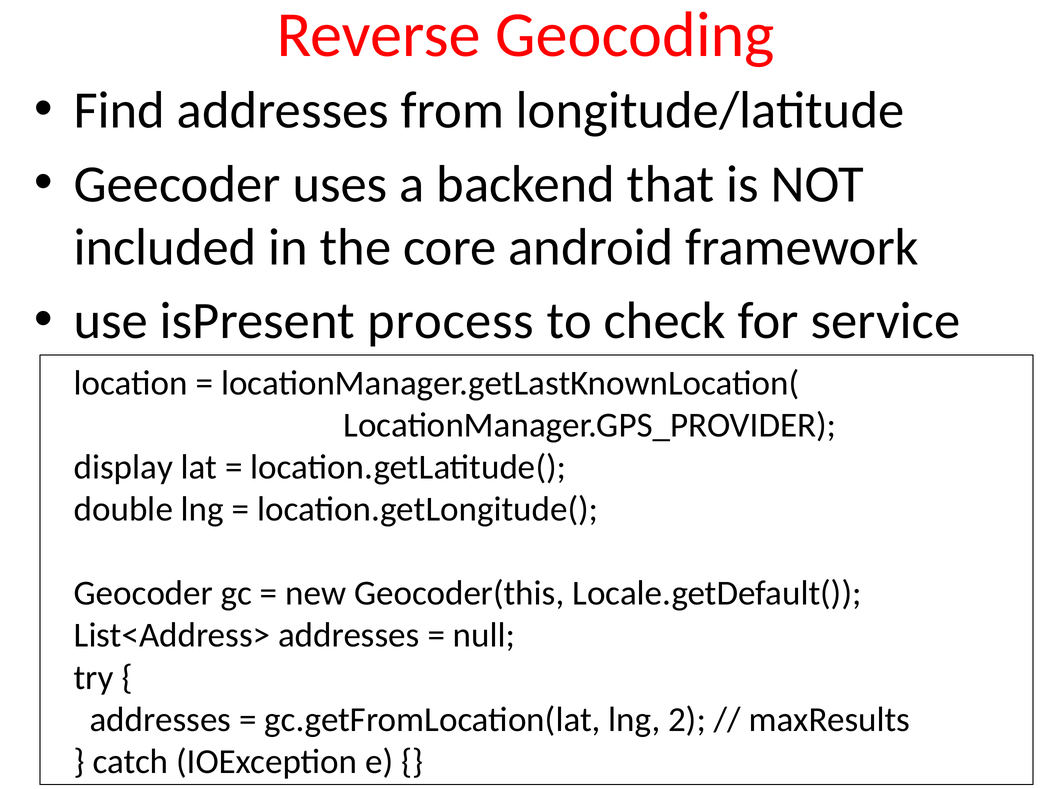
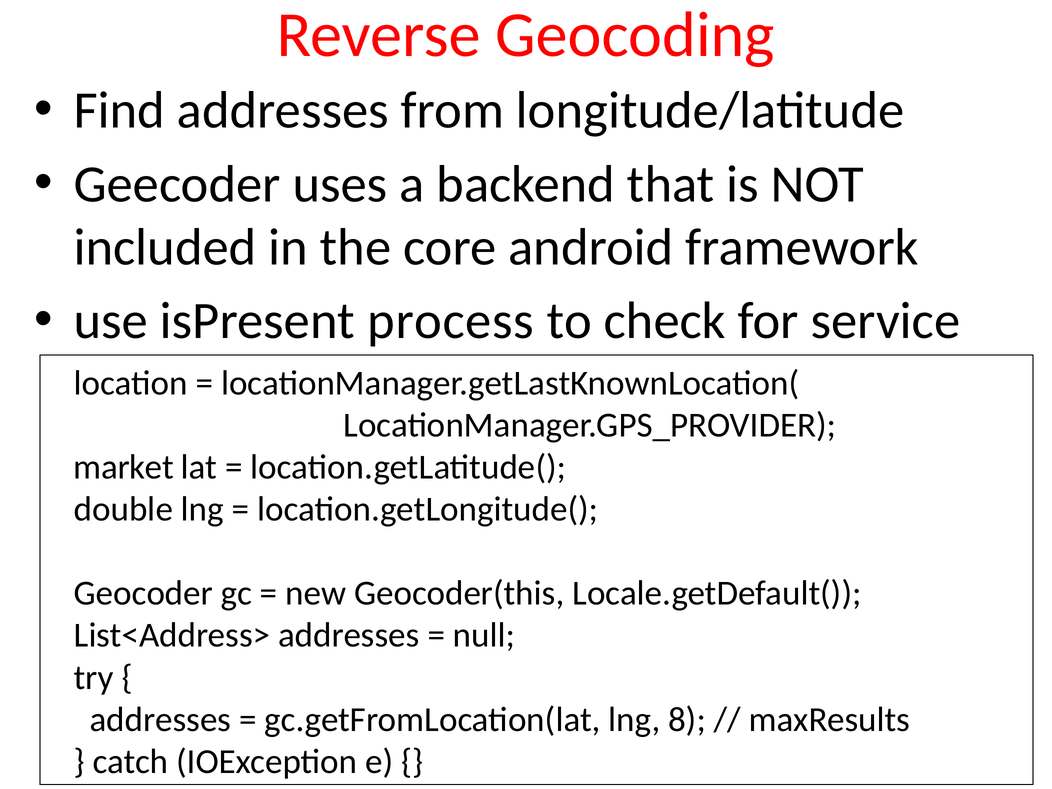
display: display -> market
2: 2 -> 8
